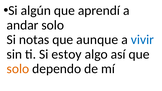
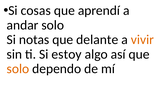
algún: algún -> cosas
aunque: aunque -> delante
vivir colour: blue -> orange
